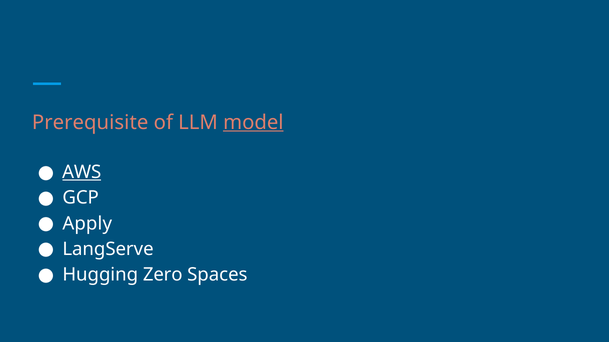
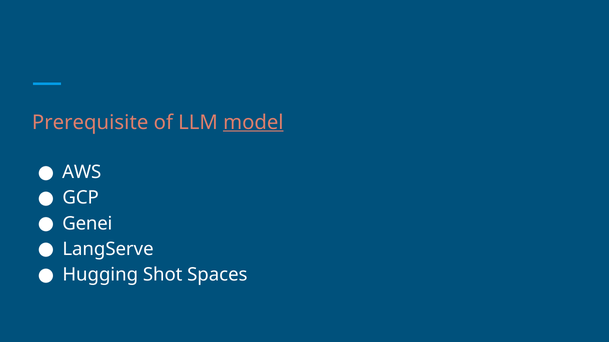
AWS underline: present -> none
Apply: Apply -> Genei
Zero: Zero -> Shot
